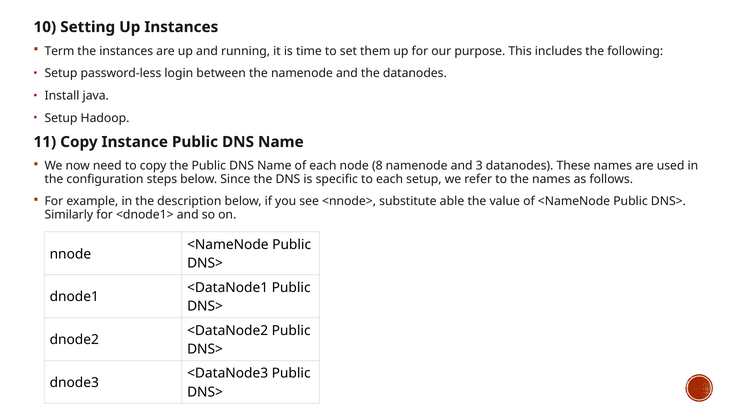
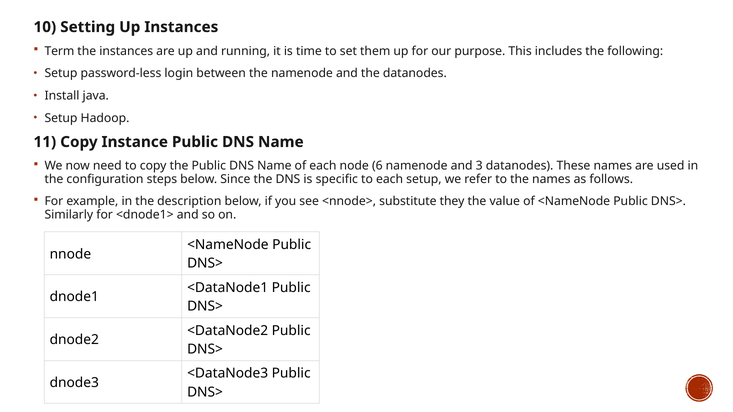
8: 8 -> 6
able: able -> they
